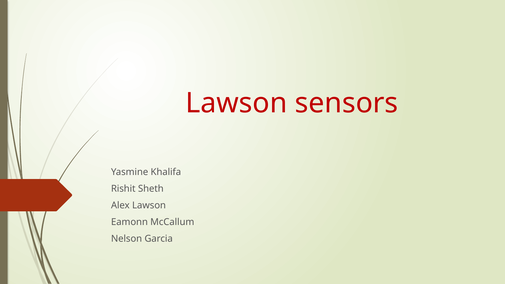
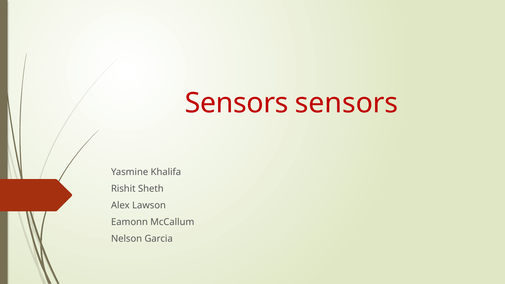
Lawson at (236, 103): Lawson -> Sensors
